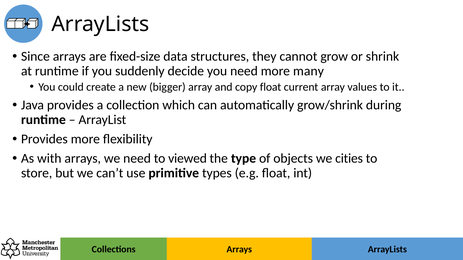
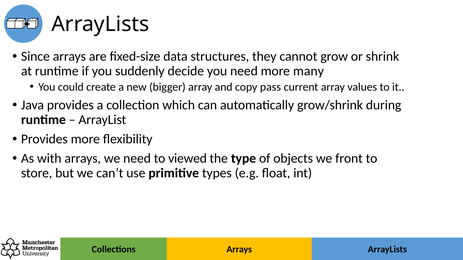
copy float: float -> pass
cities: cities -> front
